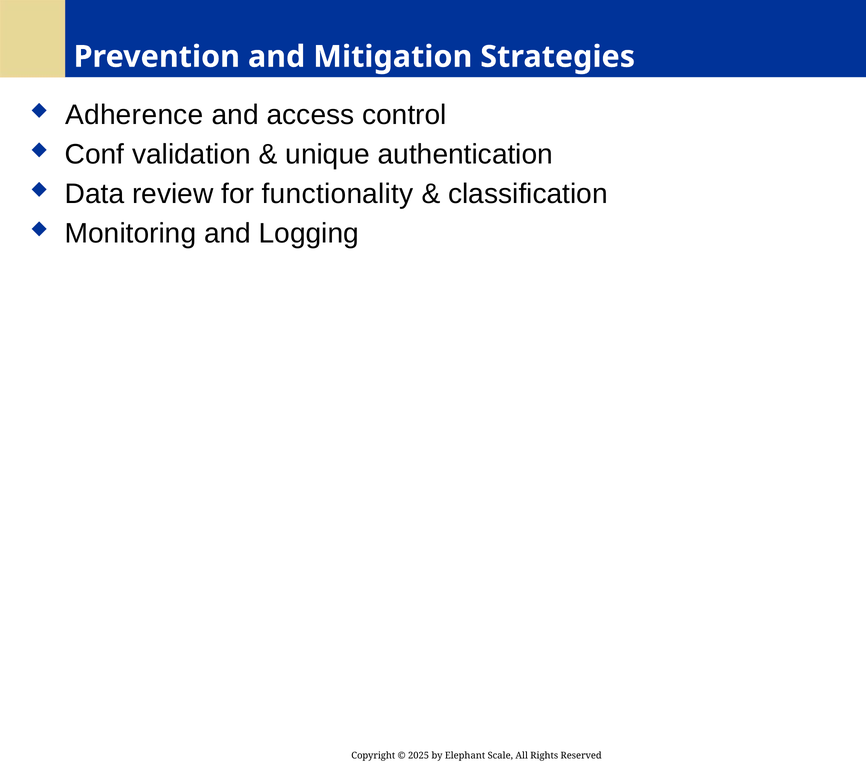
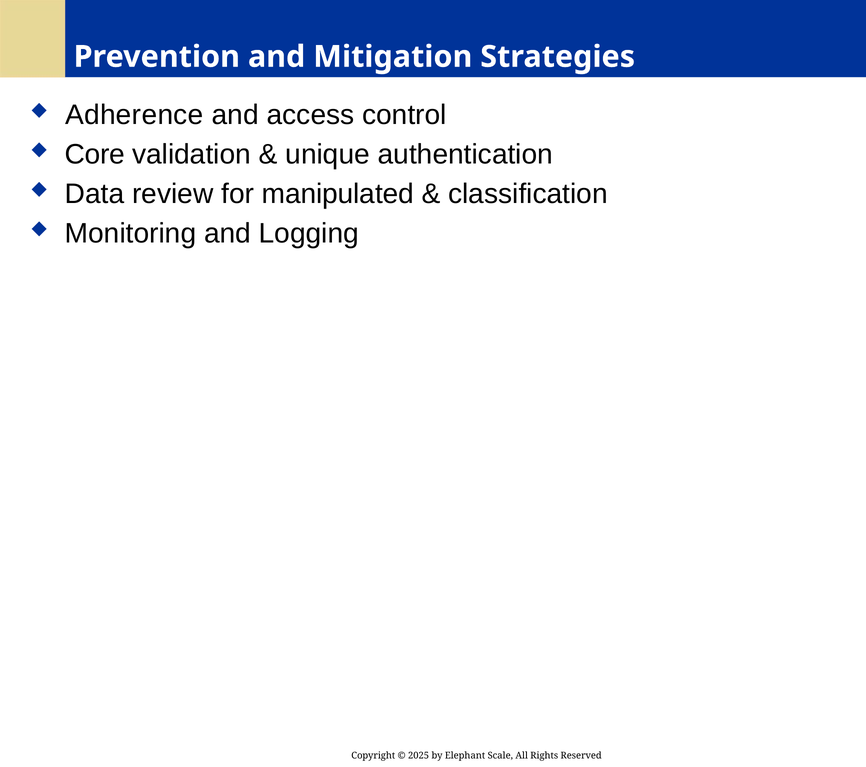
Conf: Conf -> Core
functionality: functionality -> manipulated
